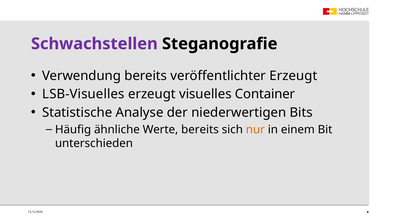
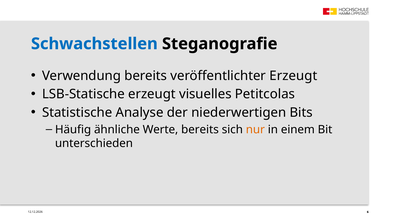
Schwachstellen colour: purple -> blue
LSB-Visuelles: LSB-Visuelles -> LSB-Statische
Container: Container -> Petitcolas
